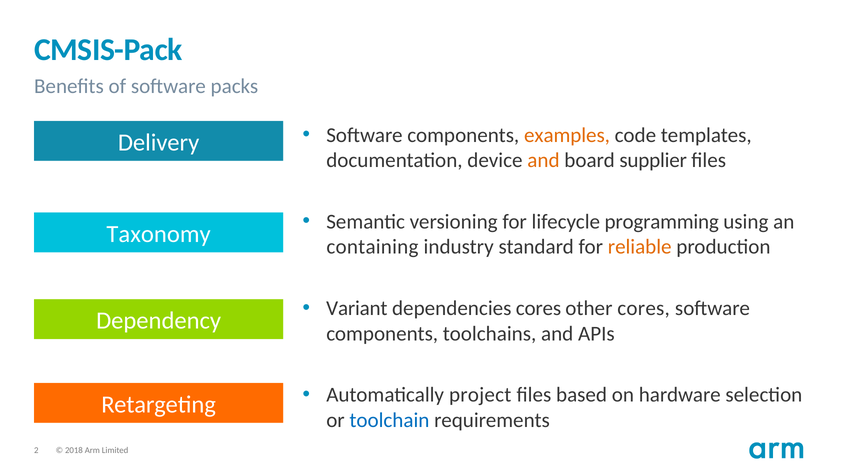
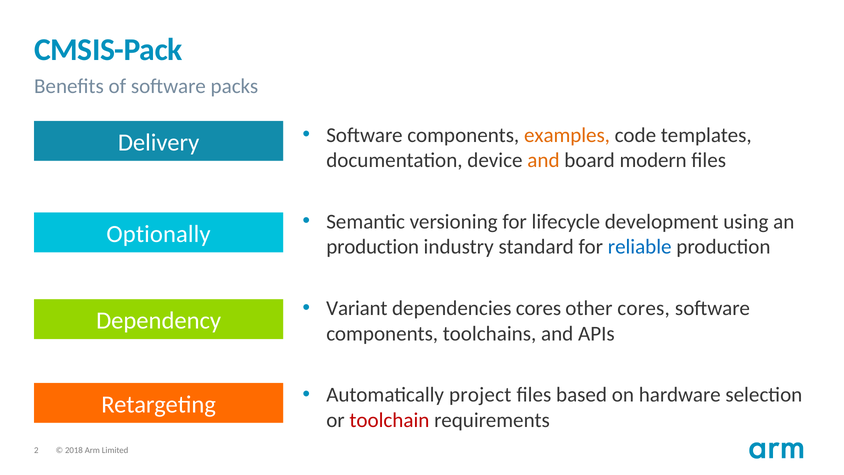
supplier: supplier -> modern
programming: programming -> development
Taxonomy: Taxonomy -> Optionally
containing at (372, 247): containing -> production
reliable colour: orange -> blue
toolchain colour: blue -> red
